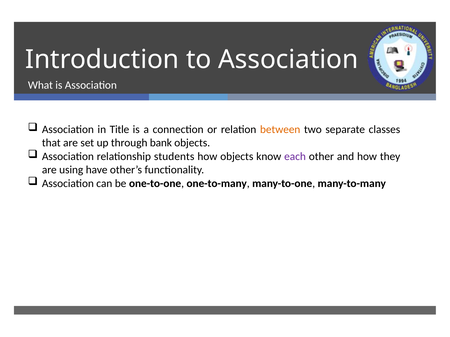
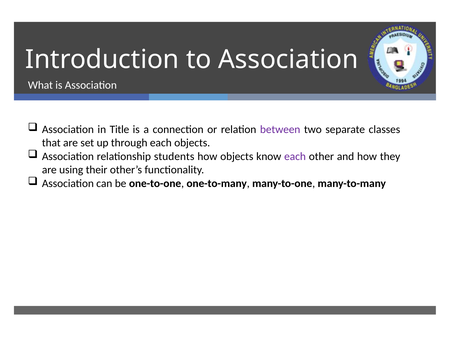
between colour: orange -> purple
through bank: bank -> each
have: have -> their
